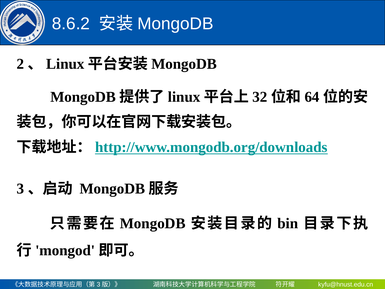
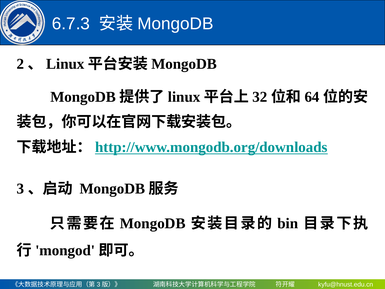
8.6.2: 8.6.2 -> 6.7.3
